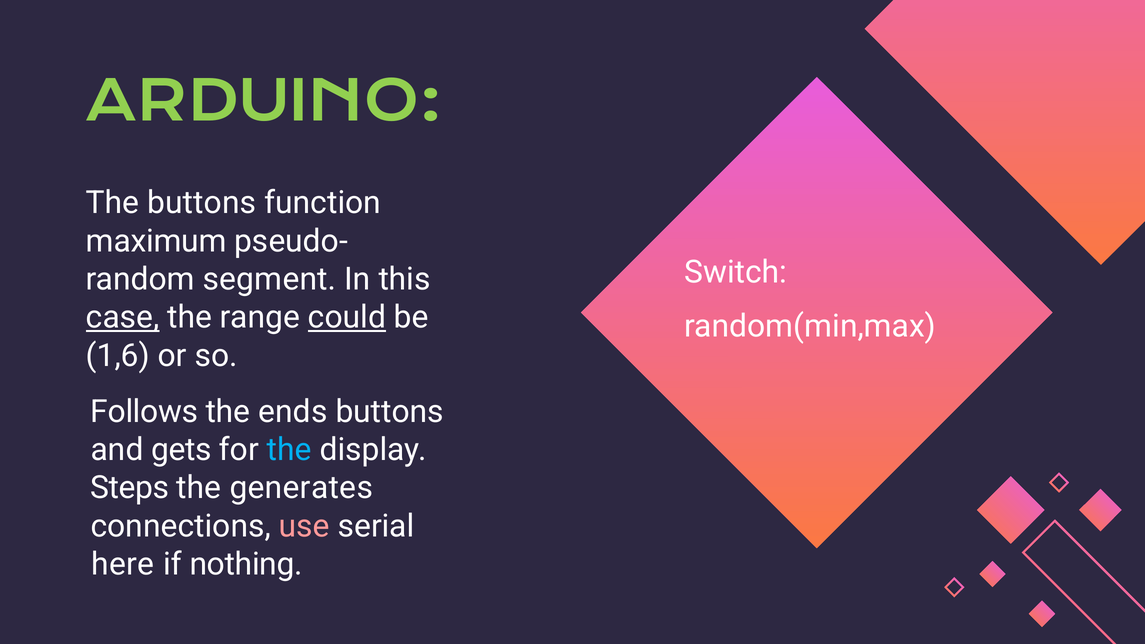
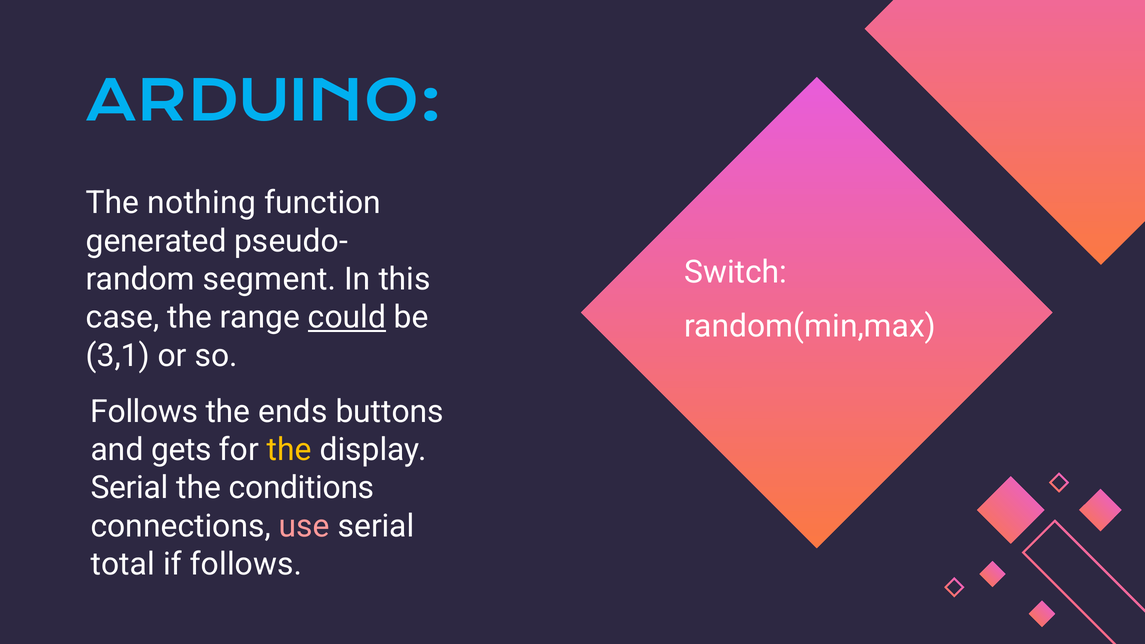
ARDUINO colour: light green -> light blue
The buttons: buttons -> nothing
maximum: maximum -> generated
case underline: present -> none
1,6: 1,6 -> 3,1
the at (289, 450) colour: light blue -> yellow
Steps at (130, 488): Steps -> Serial
generates: generates -> conditions
here: here -> total
if nothing: nothing -> follows
